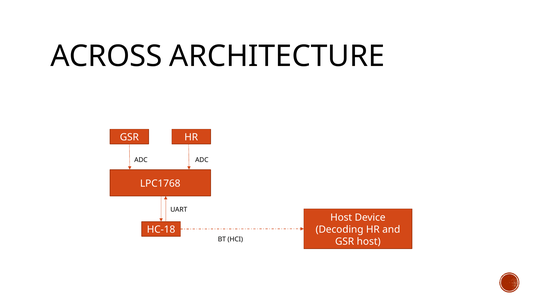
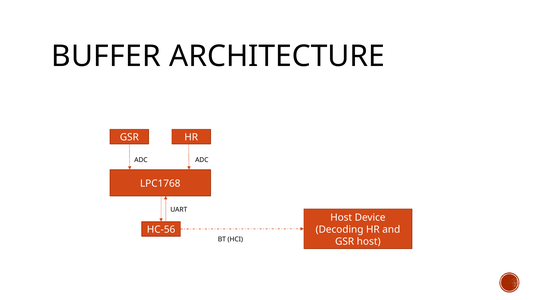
ACROSS: ACROSS -> BUFFER
HC-18: HC-18 -> HC-56
